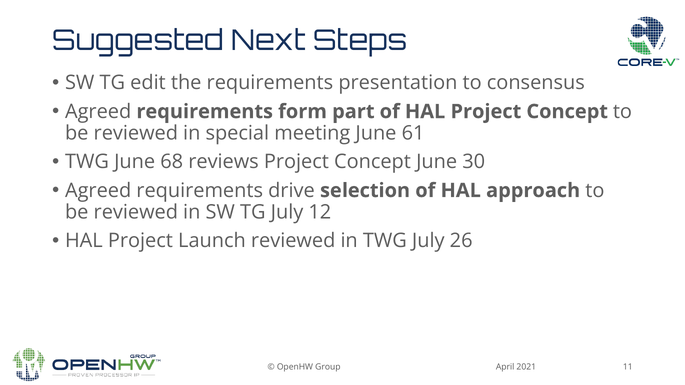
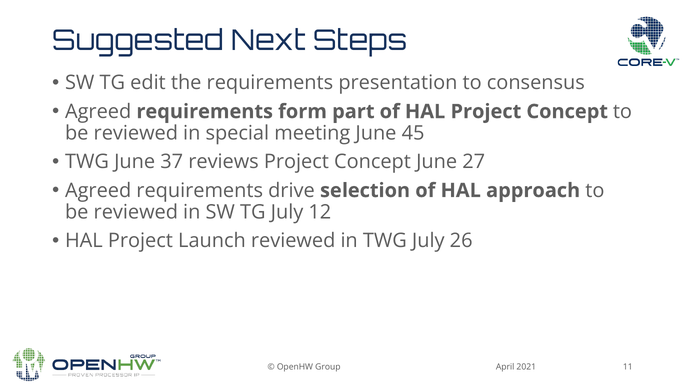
61: 61 -> 45
68: 68 -> 37
30: 30 -> 27
